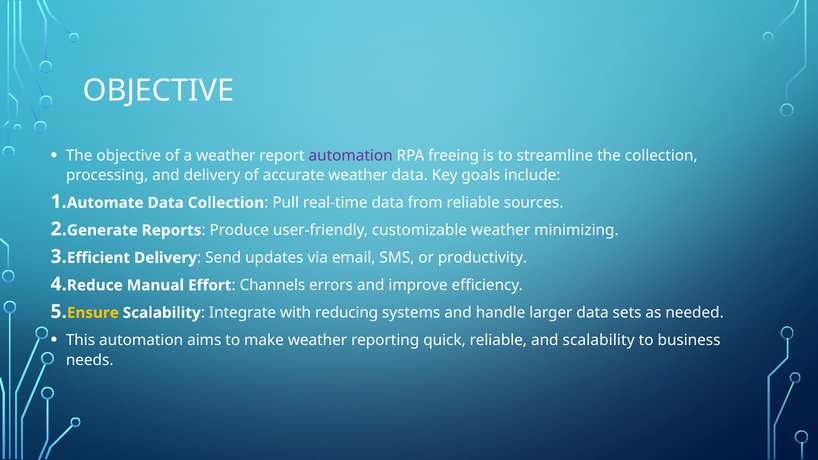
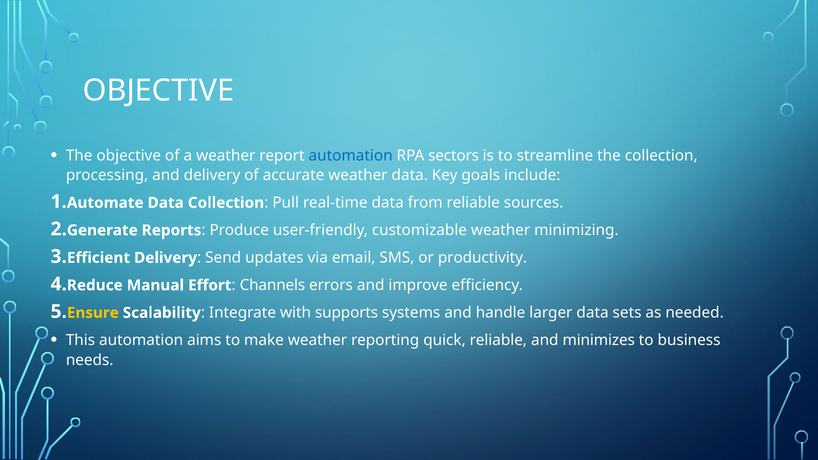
automation at (351, 155) colour: purple -> blue
freeing: freeing -> sectors
reducing: reducing -> supports
and scalability: scalability -> minimizes
